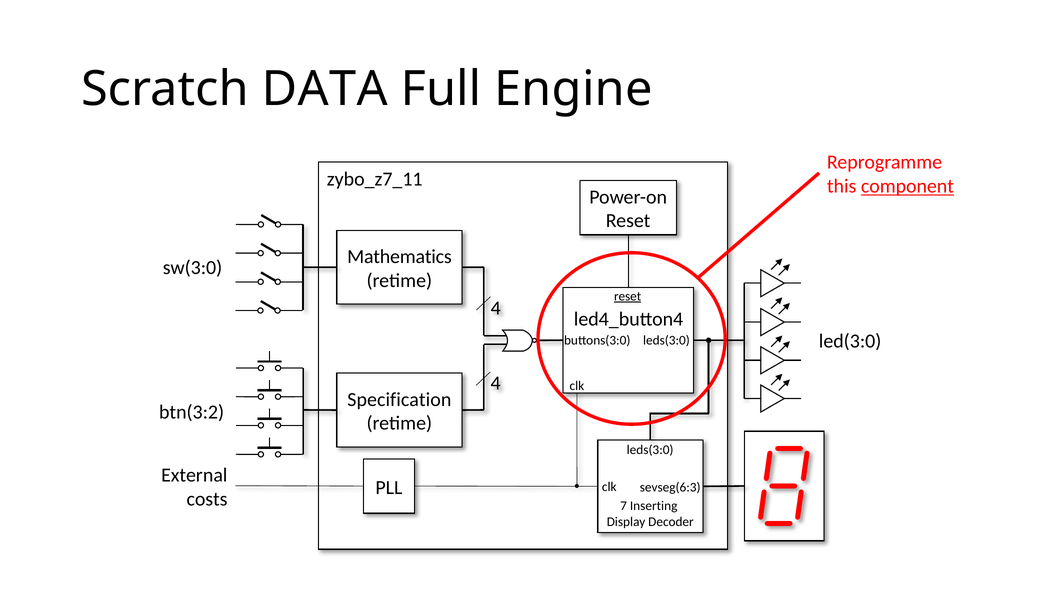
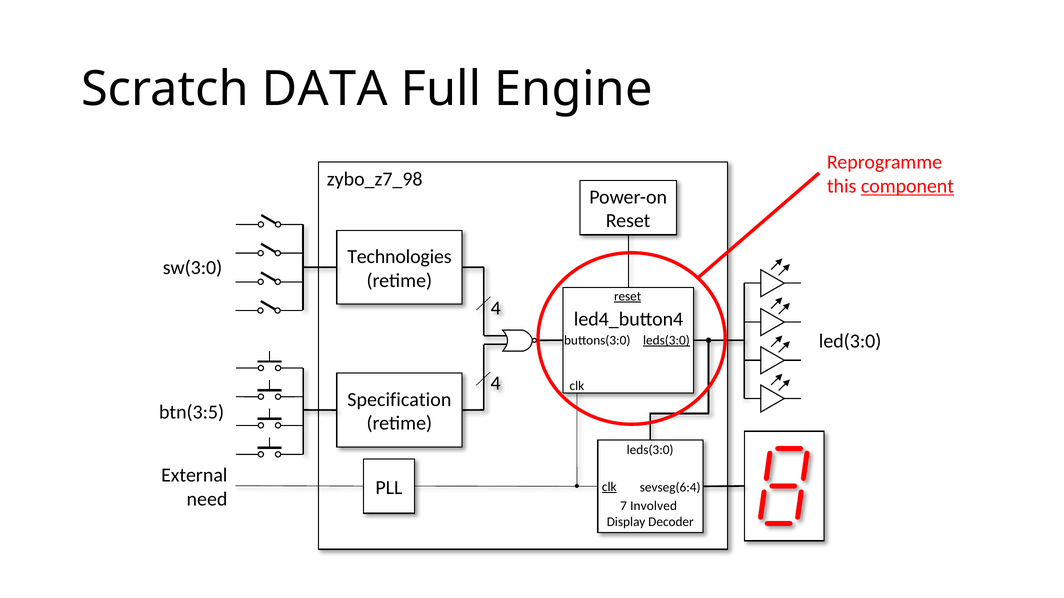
zybo_z7_11: zybo_z7_11 -> zybo_z7_98
Mathematics: Mathematics -> Technologies
leds(3:0 at (666, 341) underline: none -> present
btn(3:2: btn(3:2 -> btn(3:5
clk at (609, 487) underline: none -> present
sevseg(6:3: sevseg(6:3 -> sevseg(6:4
costs: costs -> need
Inserting: Inserting -> Involved
